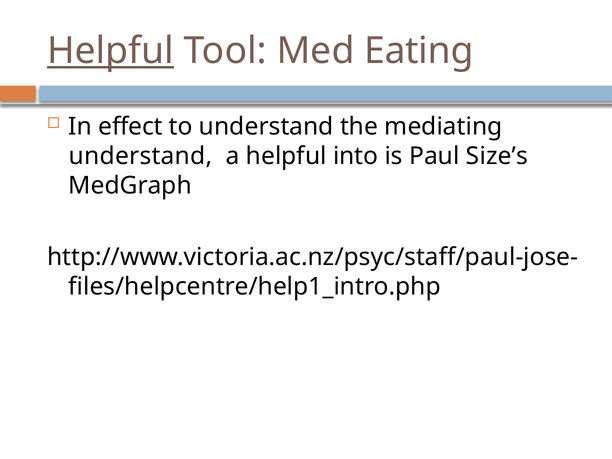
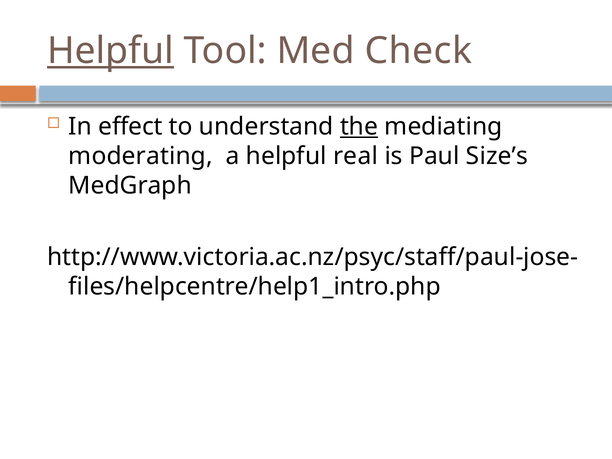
Eating: Eating -> Check
the underline: none -> present
understand at (141, 156): understand -> moderating
into: into -> real
